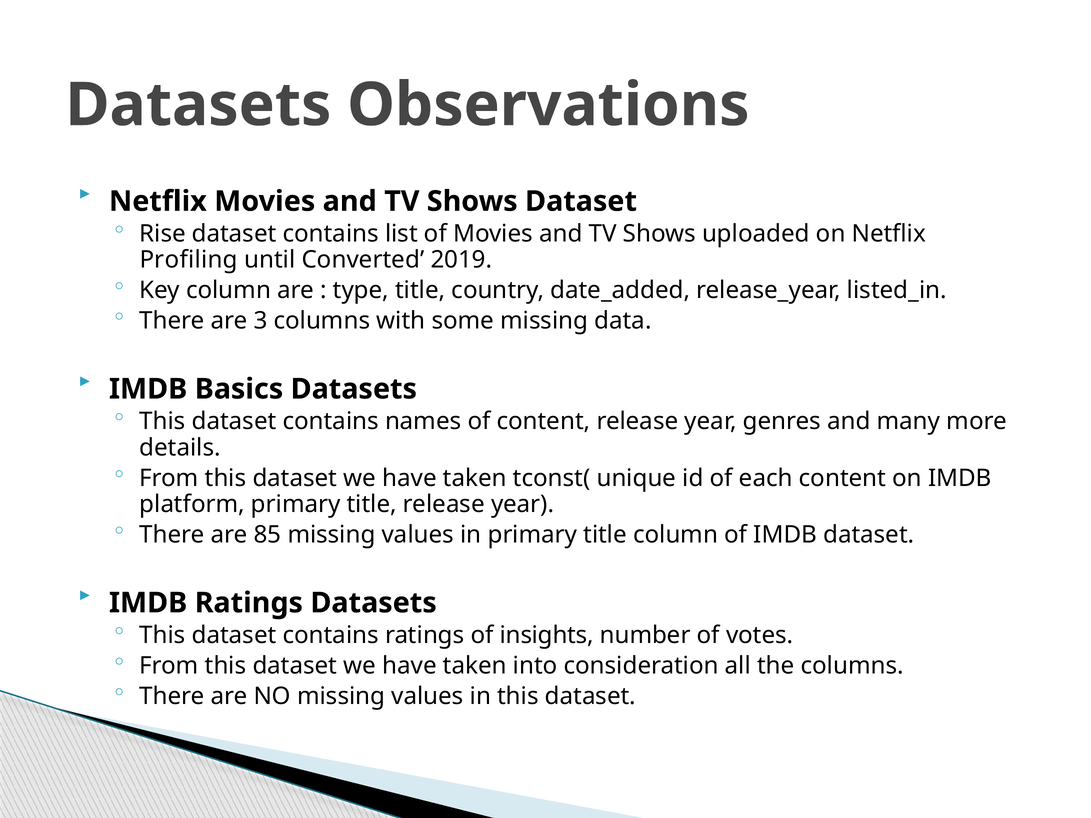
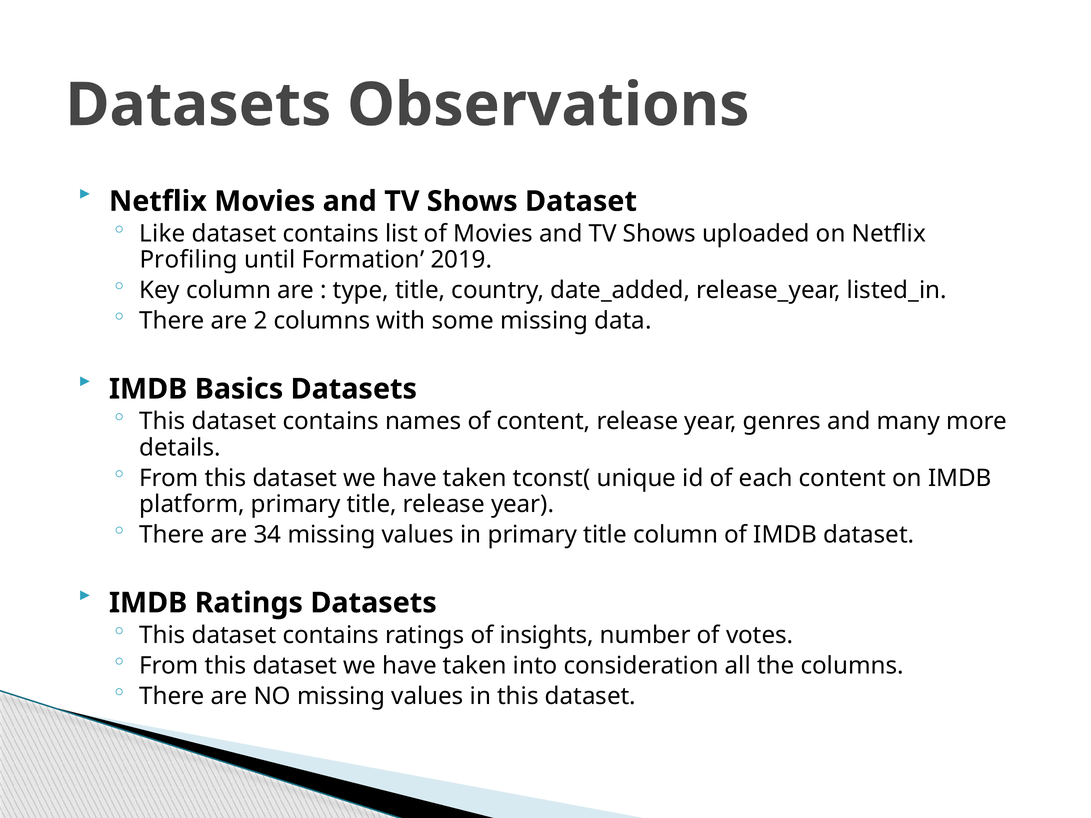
Rise: Rise -> Like
Converted: Converted -> Formation
3: 3 -> 2
85: 85 -> 34
